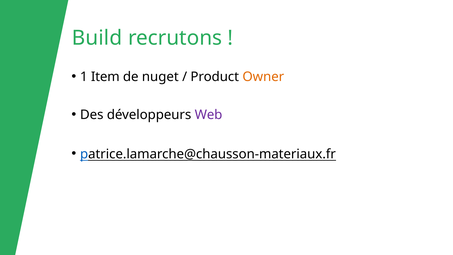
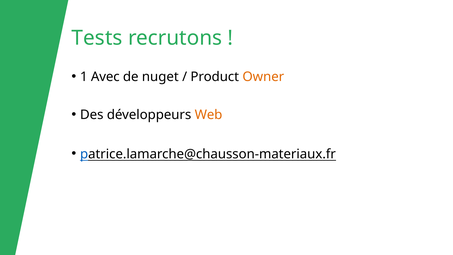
Build: Build -> Tests
Item: Item -> Avec
Web colour: purple -> orange
